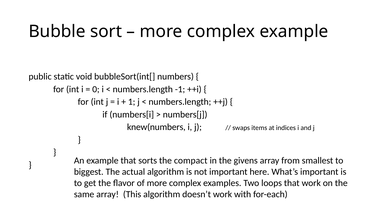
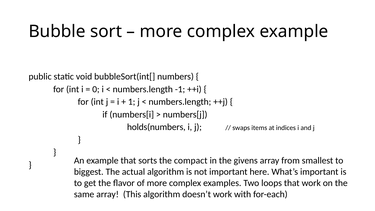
knew(numbers: knew(numbers -> holds(numbers
